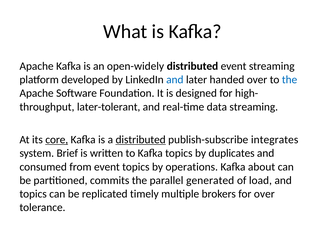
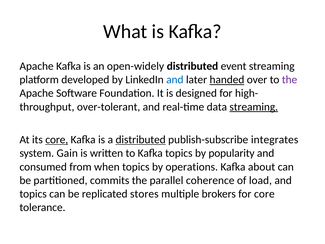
handed underline: none -> present
the at (290, 80) colour: blue -> purple
later-tolerant: later-tolerant -> over-tolerant
streaming at (254, 107) underline: none -> present
Brief: Brief -> Gain
duplicates: duplicates -> popularity
from event: event -> when
generated: generated -> coherence
timely: timely -> stores
for over: over -> core
